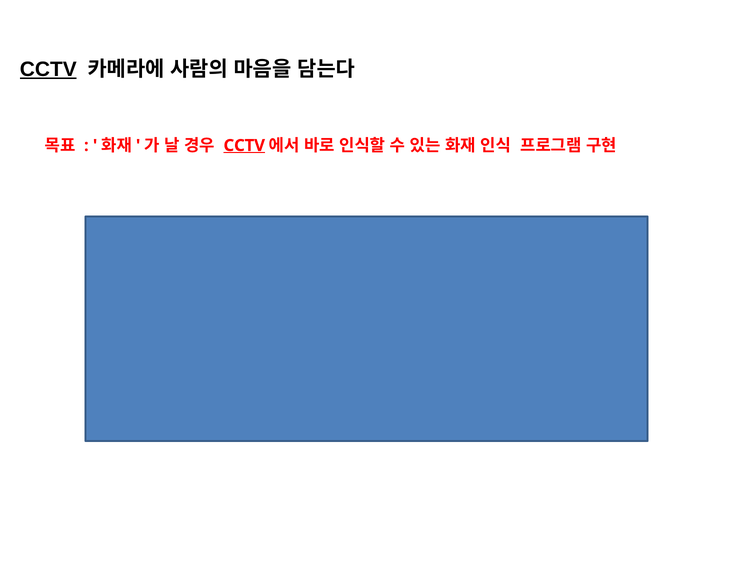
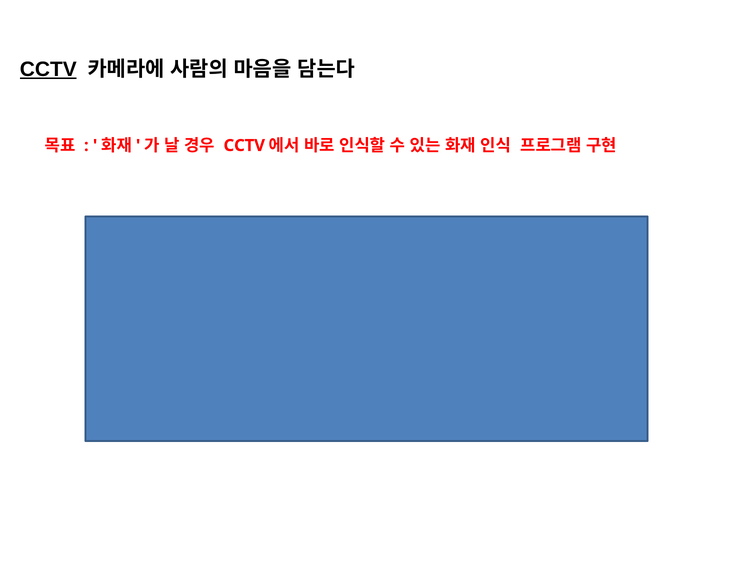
CCTV at (244, 146) underline: present -> none
